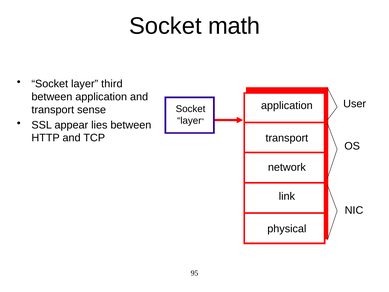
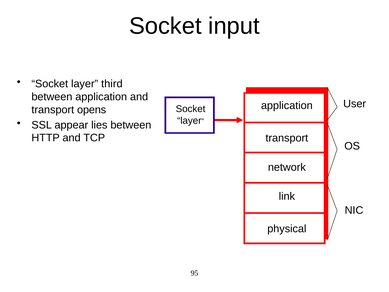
math: math -> input
sense: sense -> opens
